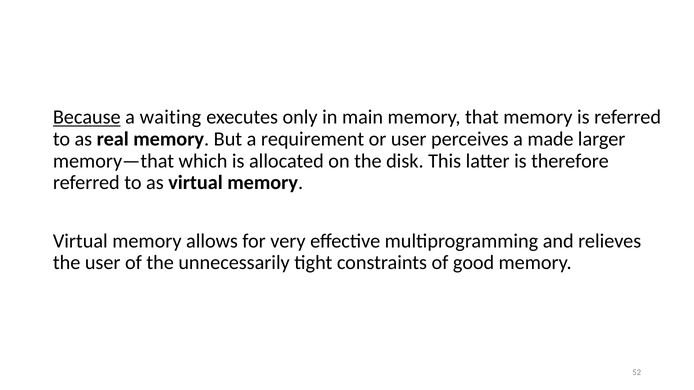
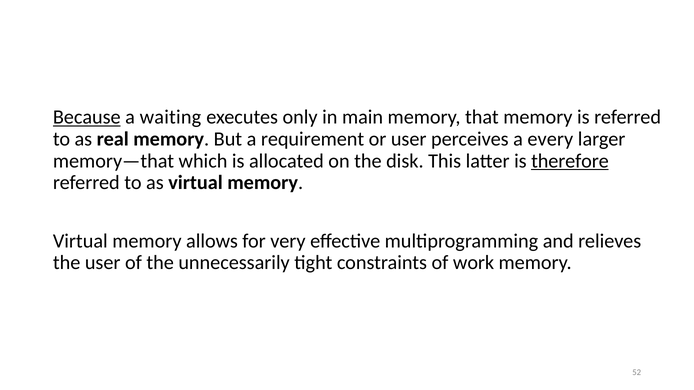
made: made -> every
therefore underline: none -> present
good: good -> work
